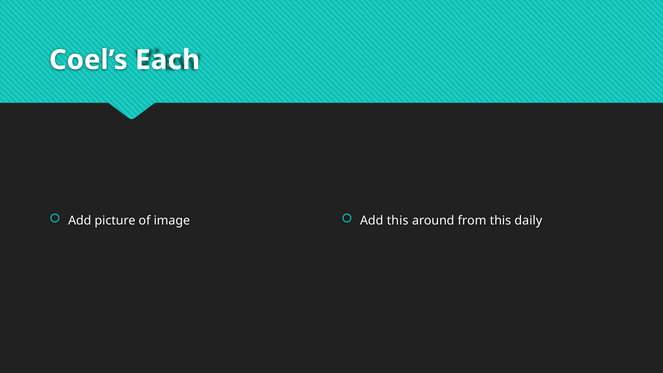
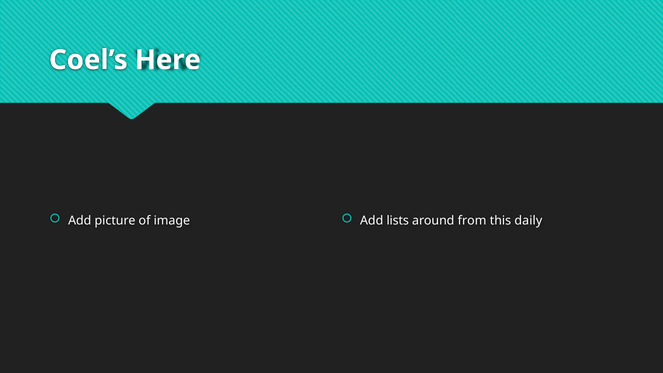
Each: Each -> Here
Add this: this -> lists
